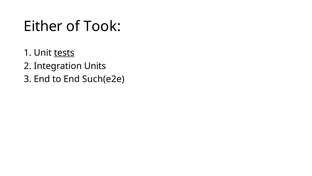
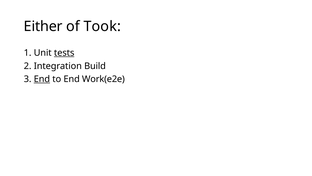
Units: Units -> Build
End at (42, 79) underline: none -> present
Such(e2e: Such(e2e -> Work(e2e
